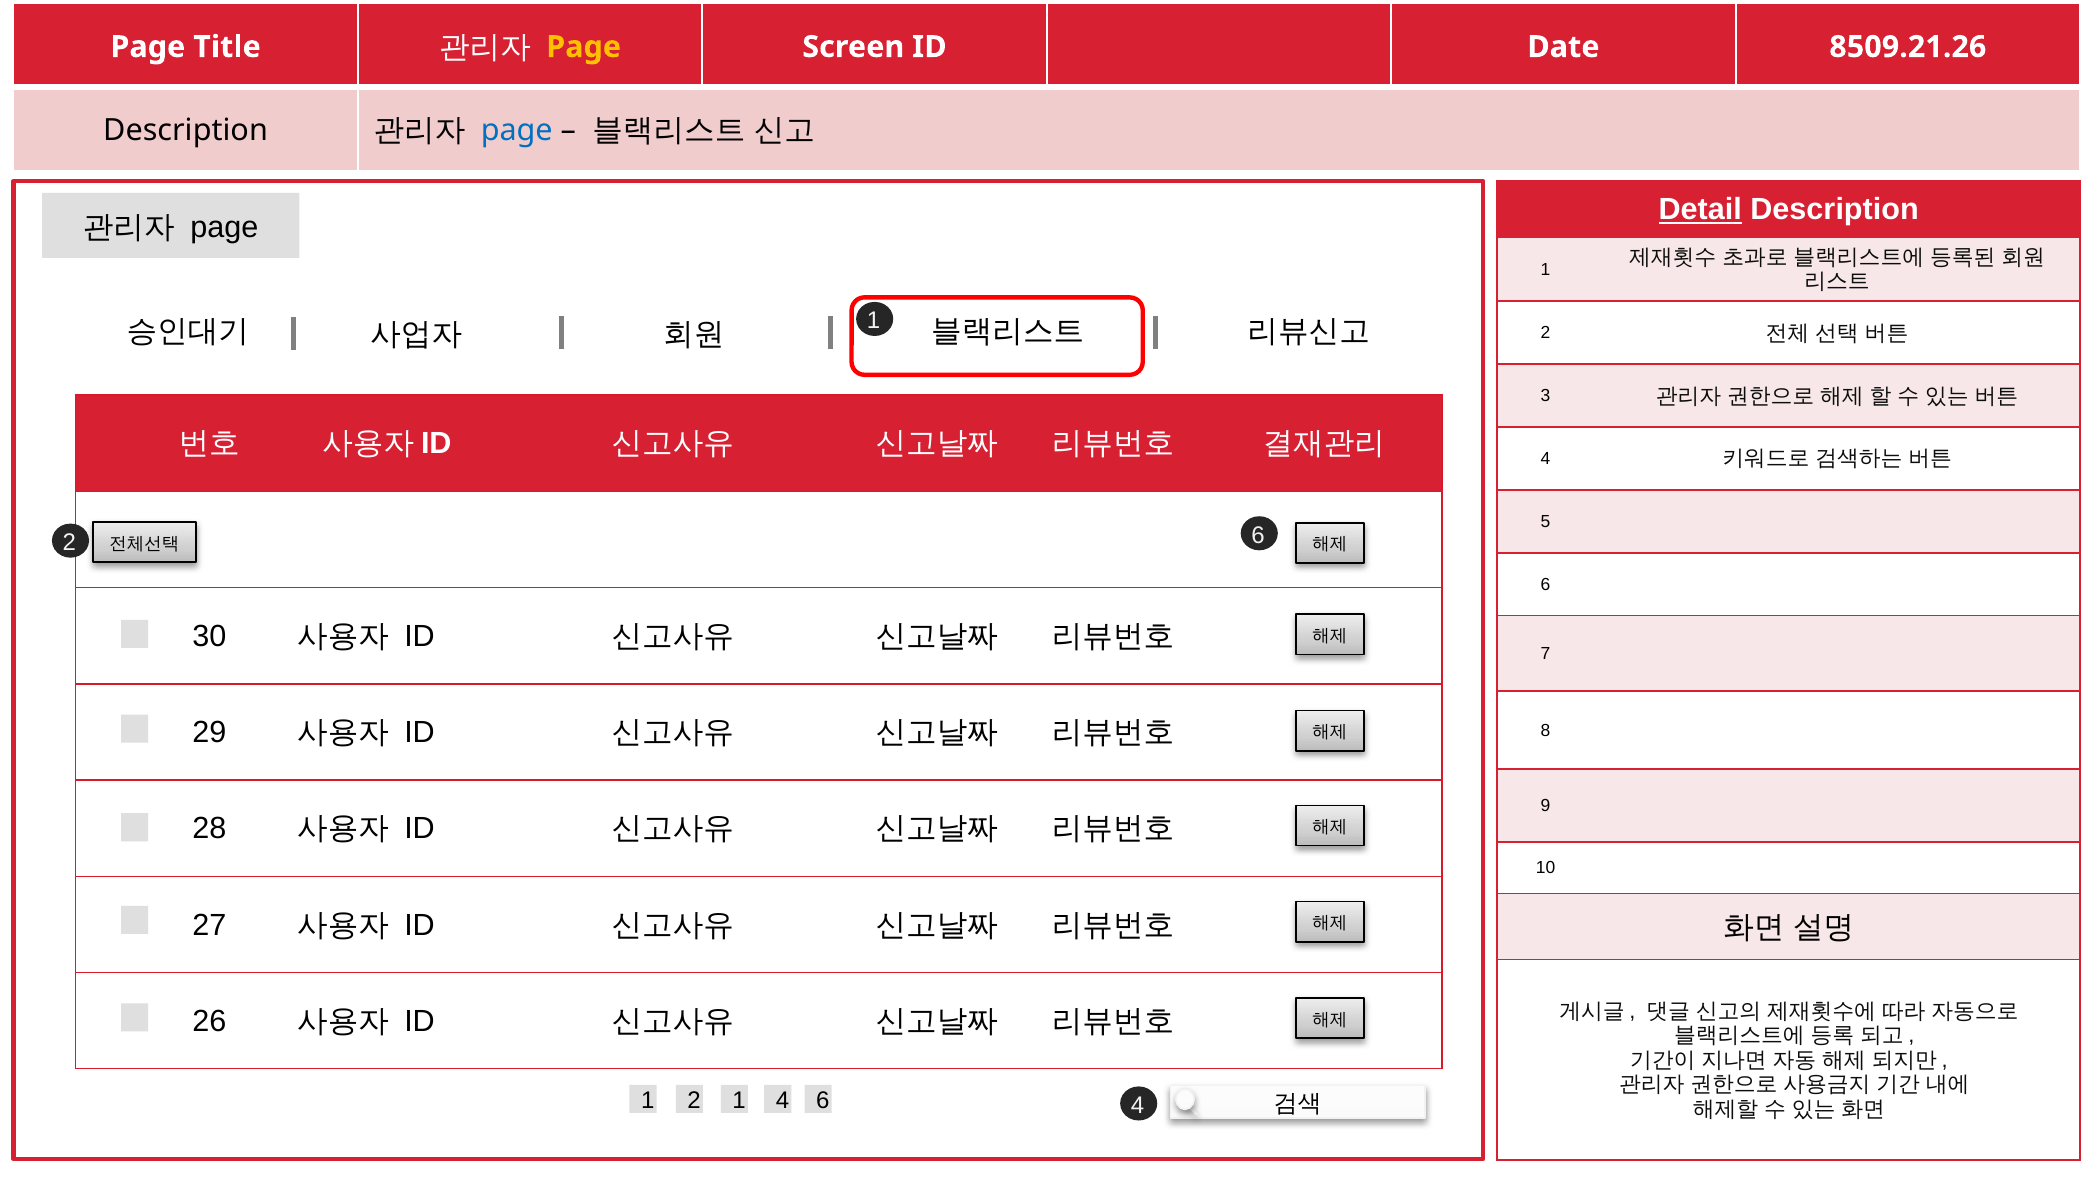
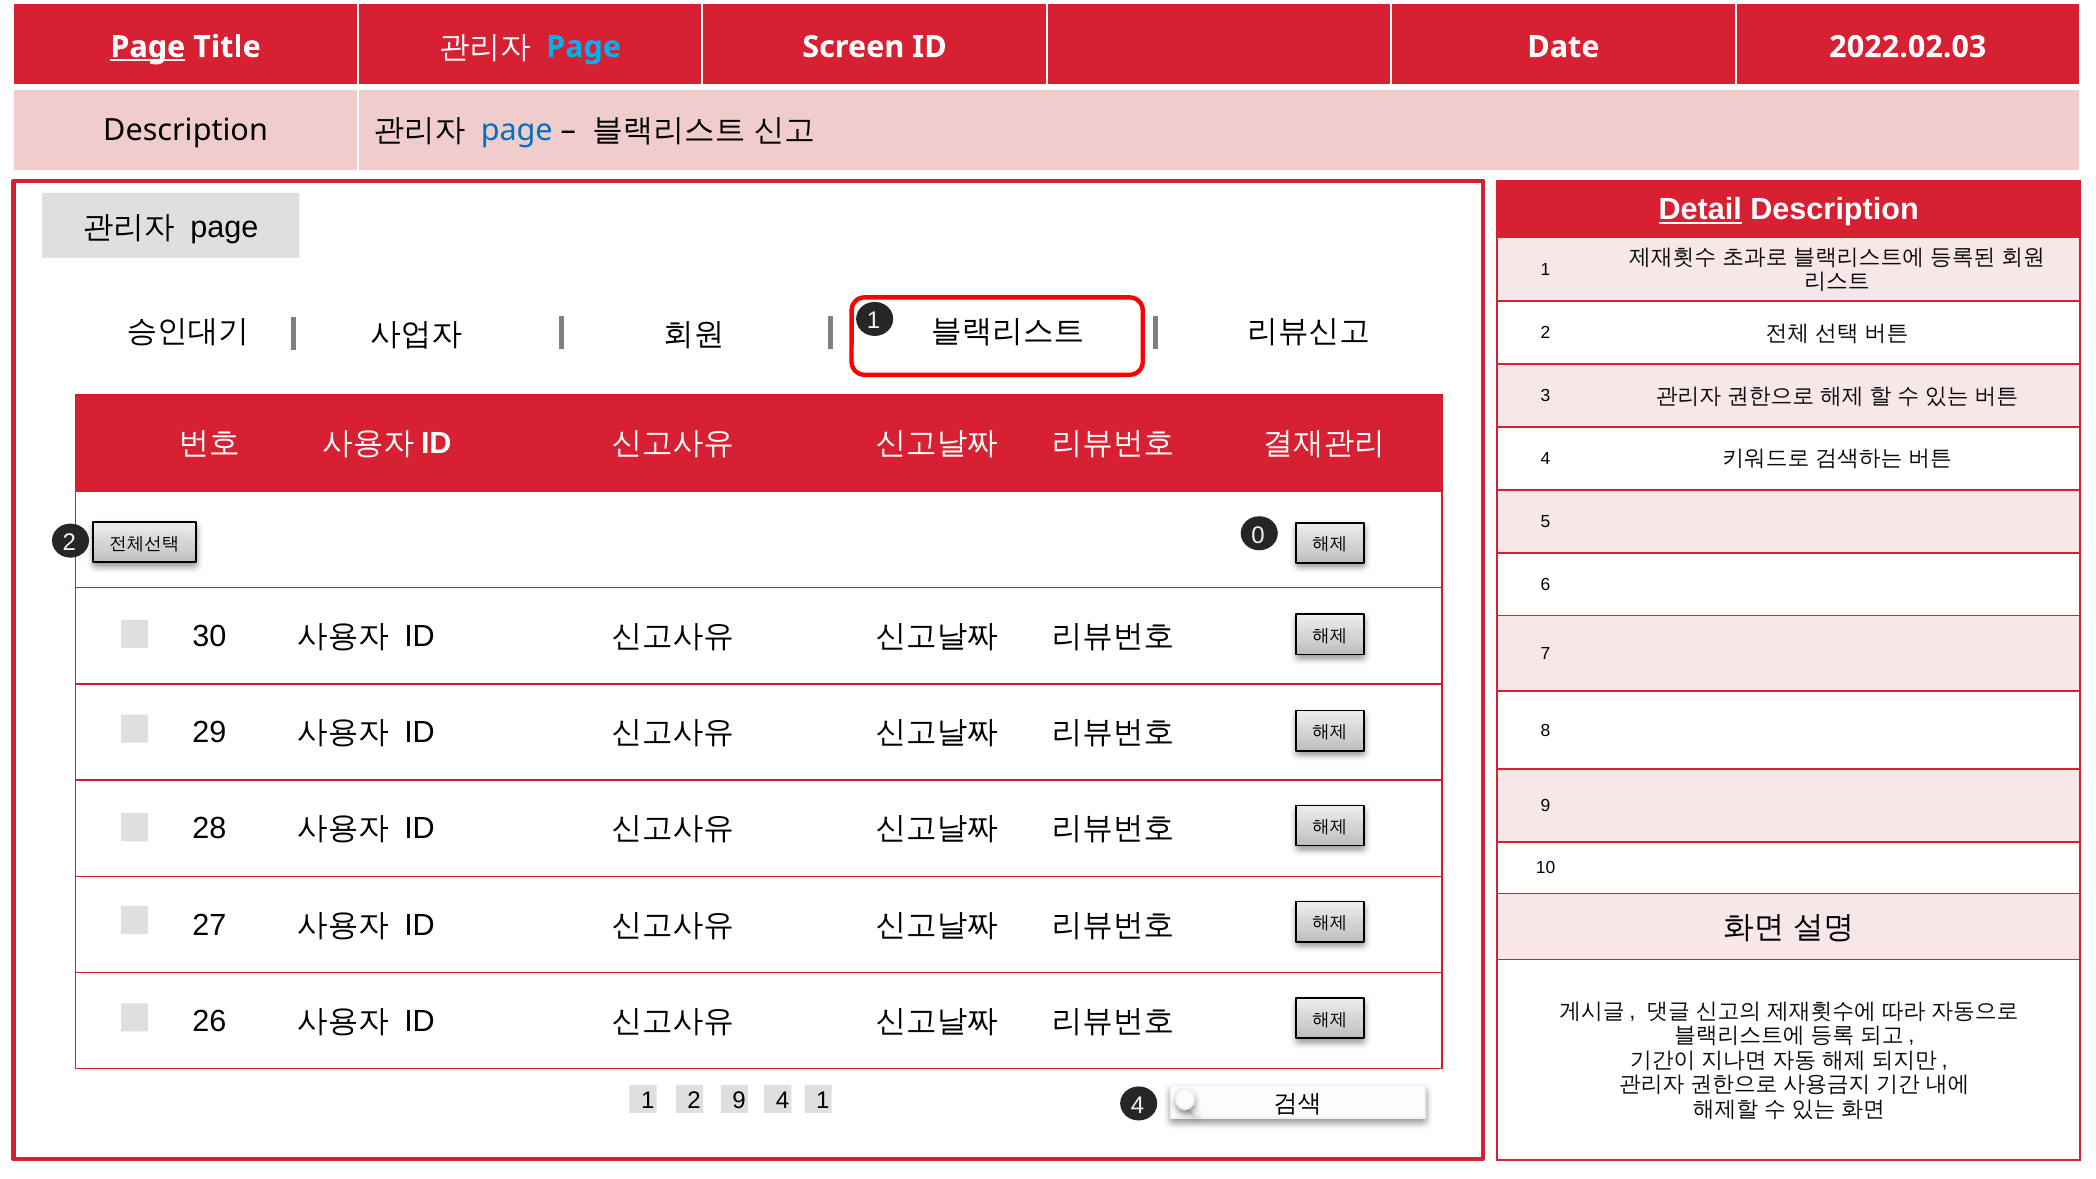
Page at (148, 47) underline: none -> present
Page at (584, 47) colour: yellow -> light blue
8509.21.26: 8509.21.26 -> 2022.02.03
2 6: 6 -> 0
2 1: 1 -> 9
4 6: 6 -> 1
